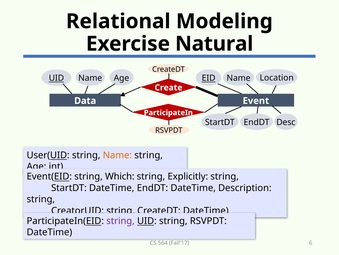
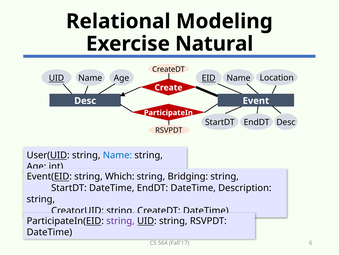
Data at (85, 101): Data -> Desc
Name at (117, 155) colour: orange -> blue
Explicitly: Explicitly -> Bridging
